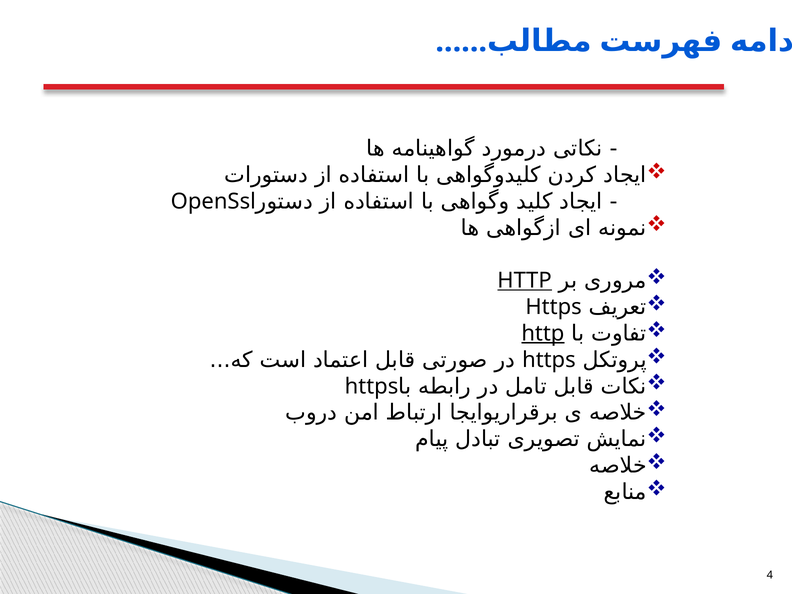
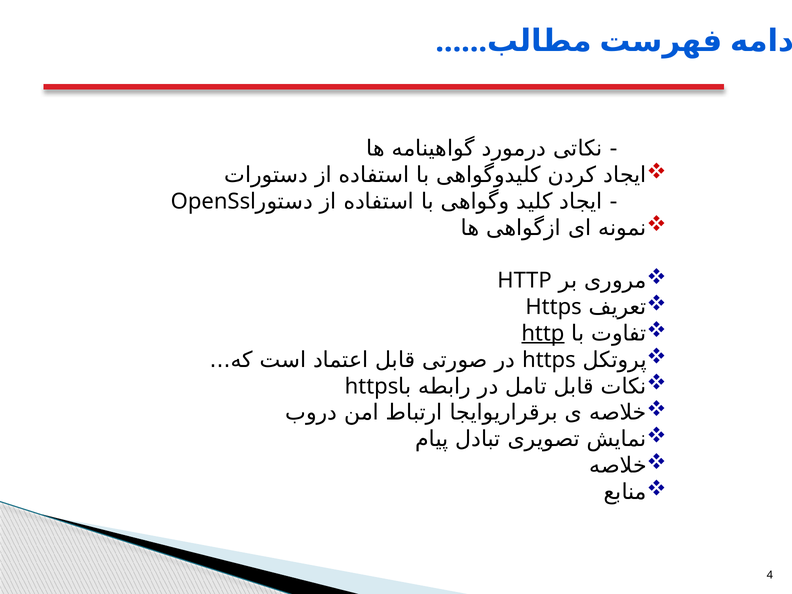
HTTP at (525, 281) underline: present -> none
